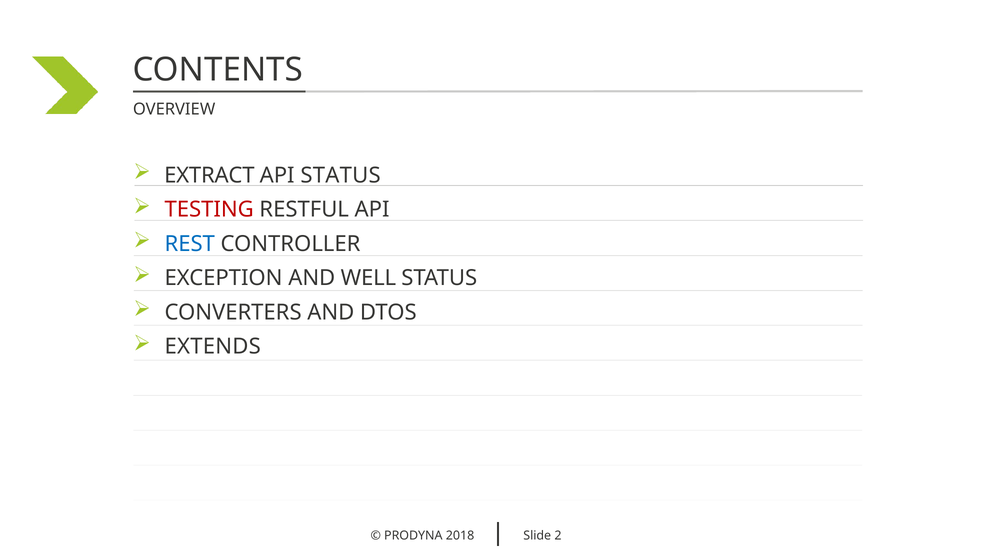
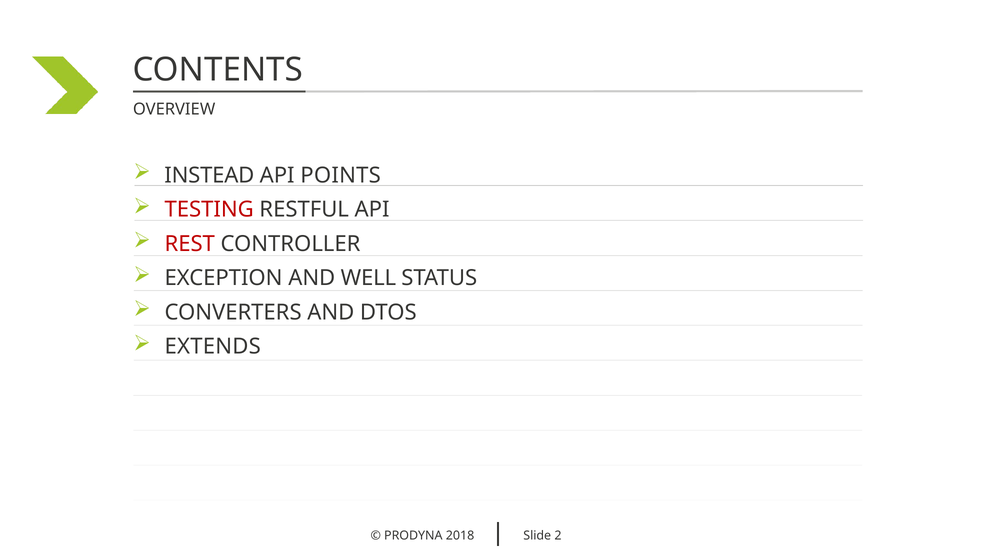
EXTRACT: EXTRACT -> INSTEAD
API STATUS: STATUS -> POINTS
REST colour: blue -> red
